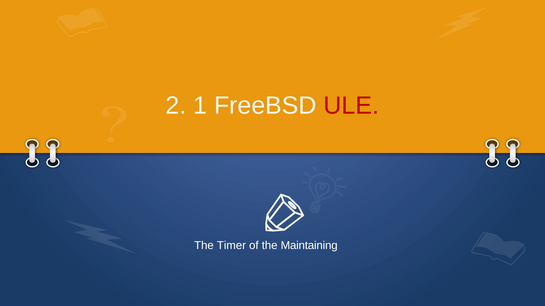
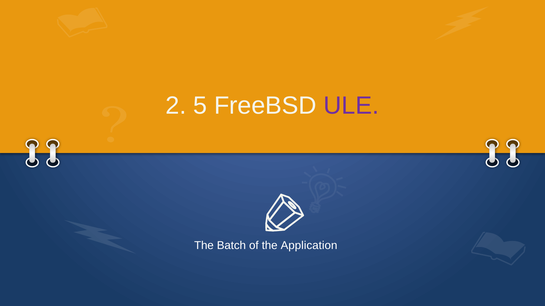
1: 1 -> 5
ULE colour: red -> purple
Timer: Timer -> Batch
Maintaining: Maintaining -> Application
